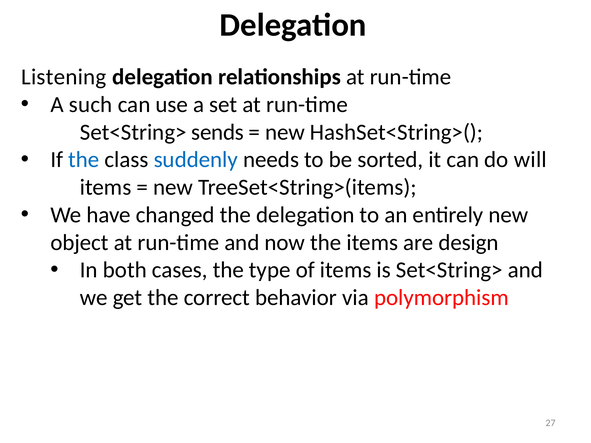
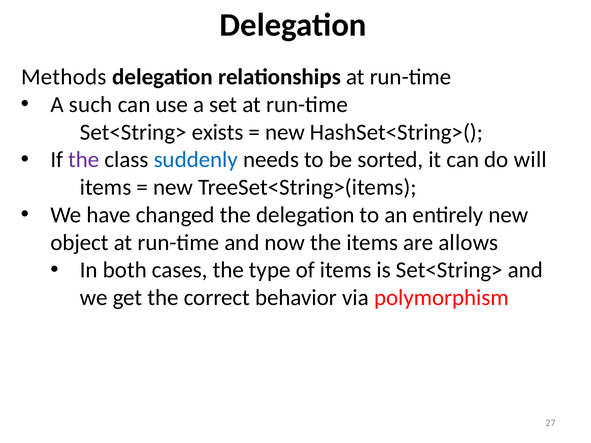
Listening: Listening -> Methods
sends: sends -> exists
the at (84, 160) colour: blue -> purple
design: design -> allows
